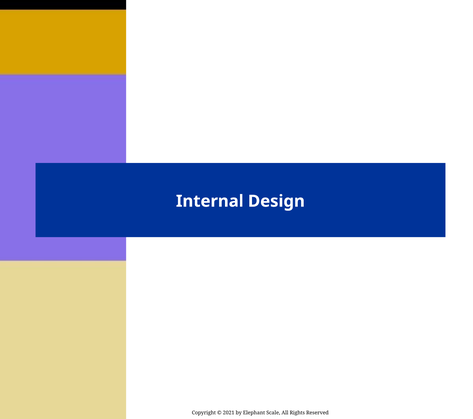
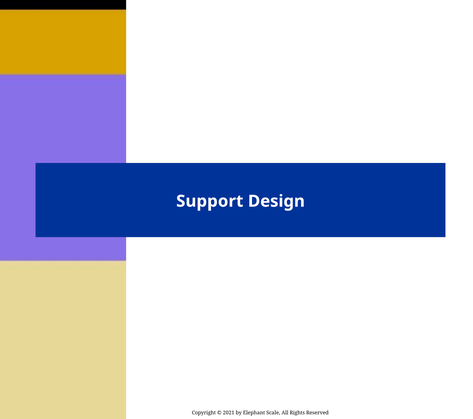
Internal: Internal -> Support
